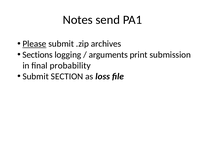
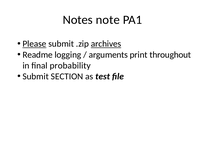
send: send -> note
archives underline: none -> present
Sections: Sections -> Readme
submission: submission -> throughout
loss: loss -> test
